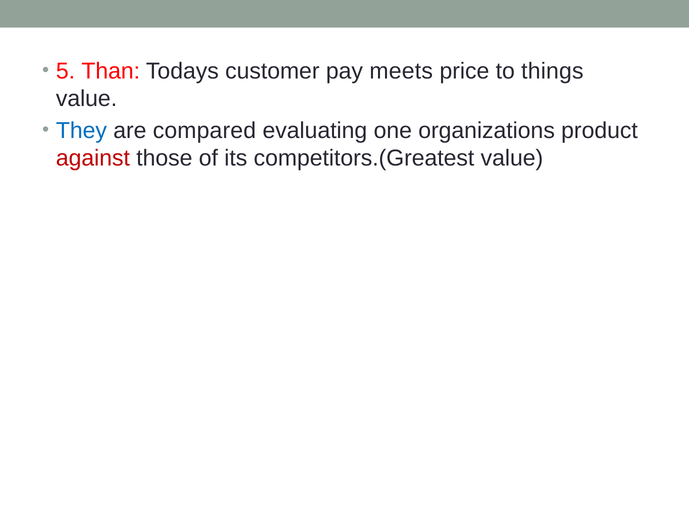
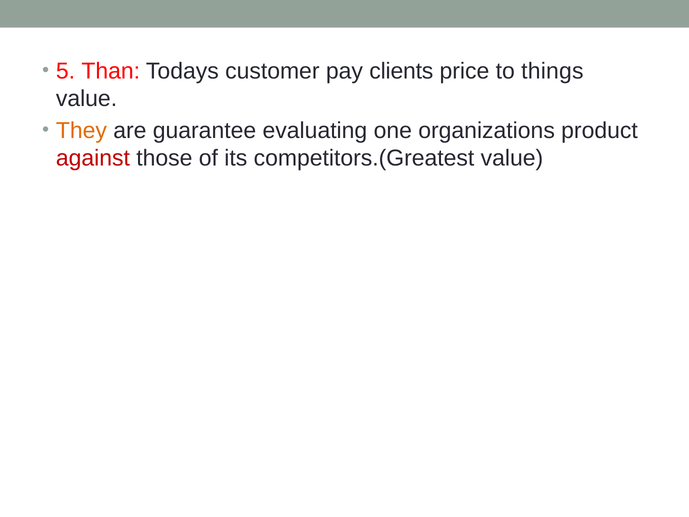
meets: meets -> clients
They colour: blue -> orange
compared: compared -> guarantee
